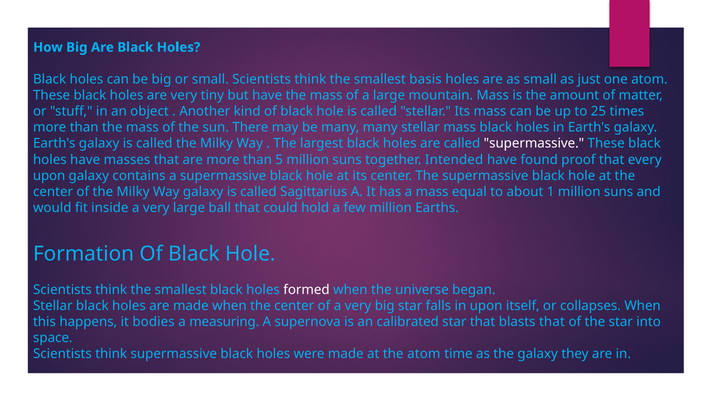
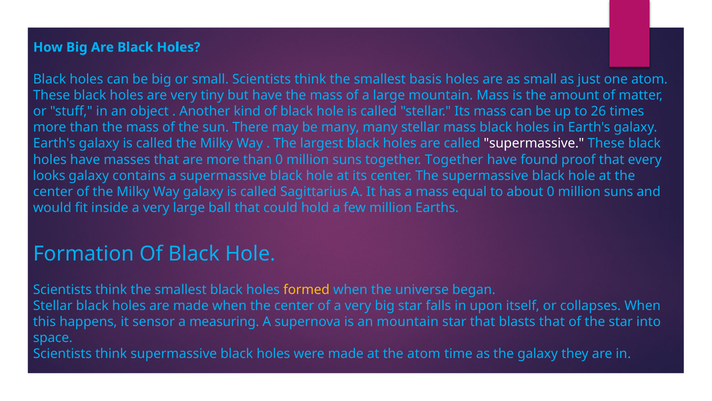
25: 25 -> 26
than 5: 5 -> 0
together Intended: Intended -> Together
upon at (49, 175): upon -> looks
about 1: 1 -> 0
formed colour: white -> yellow
bodies: bodies -> sensor
an calibrated: calibrated -> mountain
